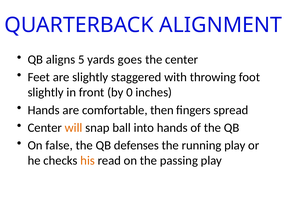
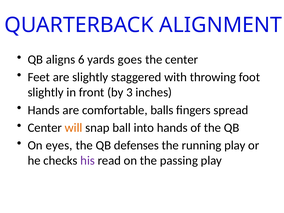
5: 5 -> 6
0: 0 -> 3
then: then -> balls
false: false -> eyes
his colour: orange -> purple
